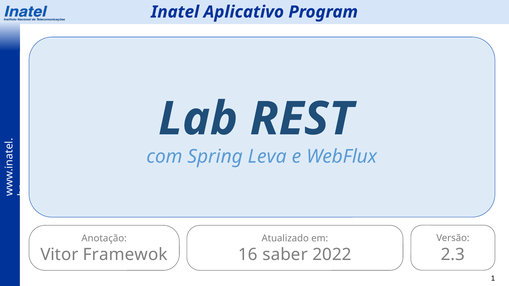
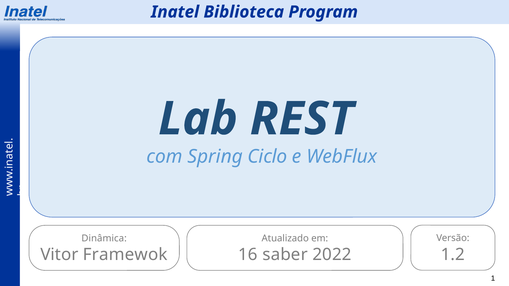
Aplicativo: Aplicativo -> Biblioteca
Leva: Leva -> Ciclo
Anotação: Anotação -> Dinâmica
2.3: 2.3 -> 1.2
